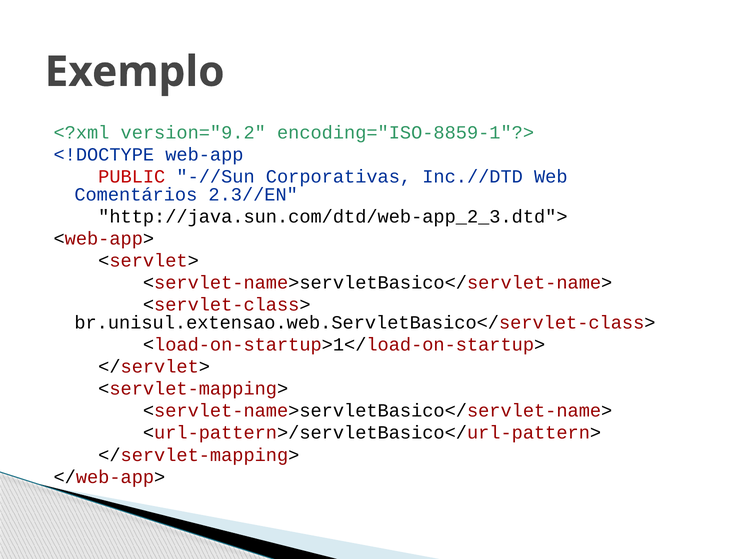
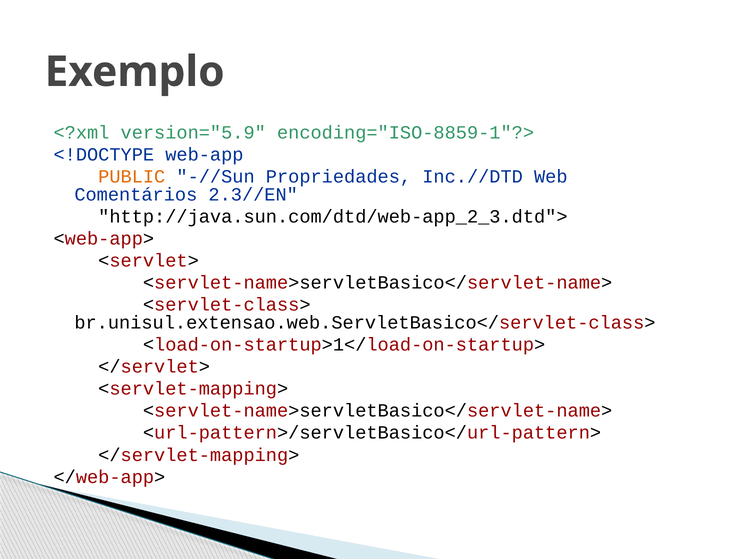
version="9.2: version="9.2 -> version="5.9
PUBLIC colour: red -> orange
Corporativas: Corporativas -> Propriedades
